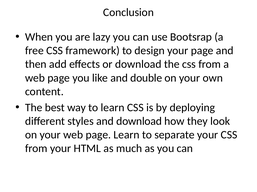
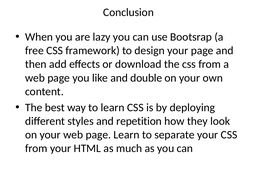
and download: download -> repetition
